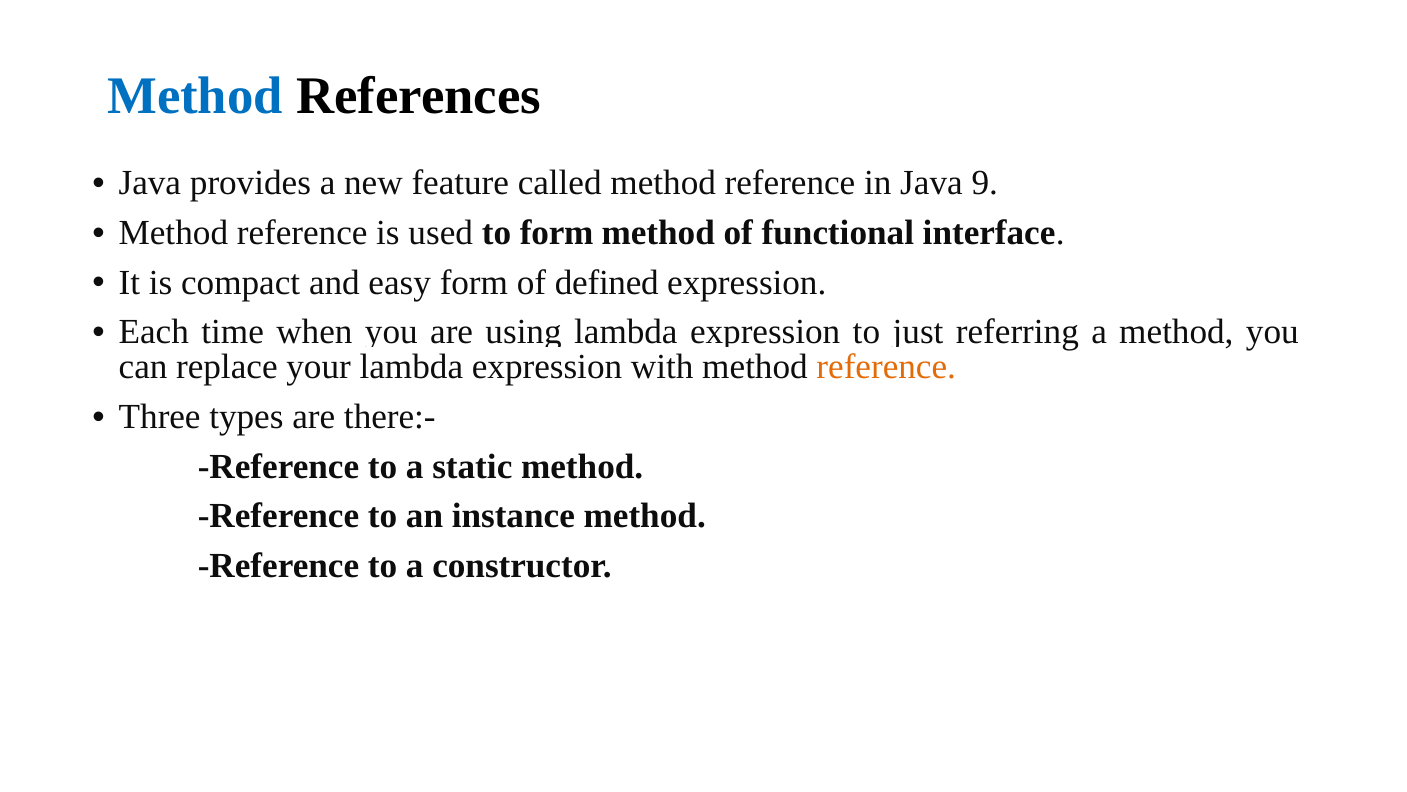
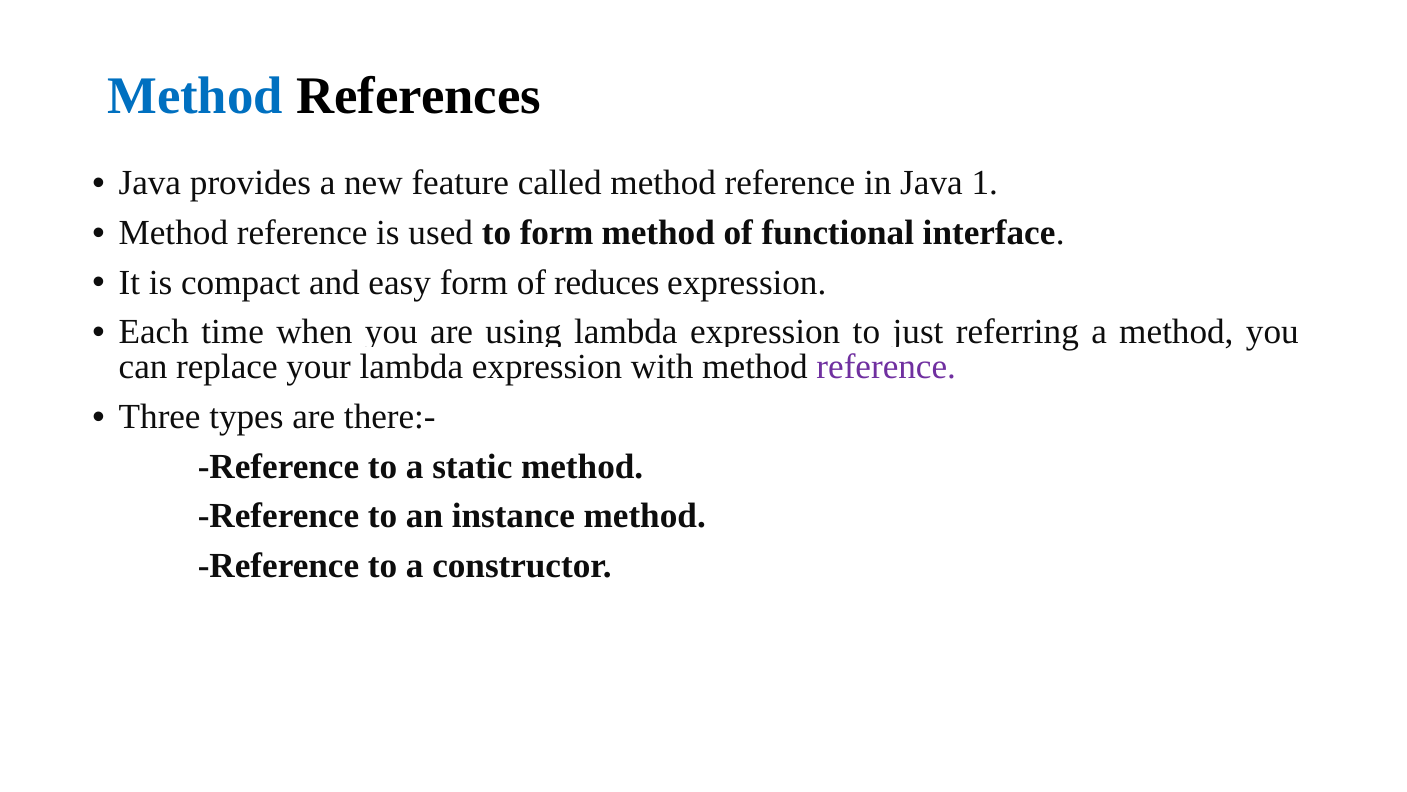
9: 9 -> 1
defined: defined -> reduces
reference at (886, 367) colour: orange -> purple
